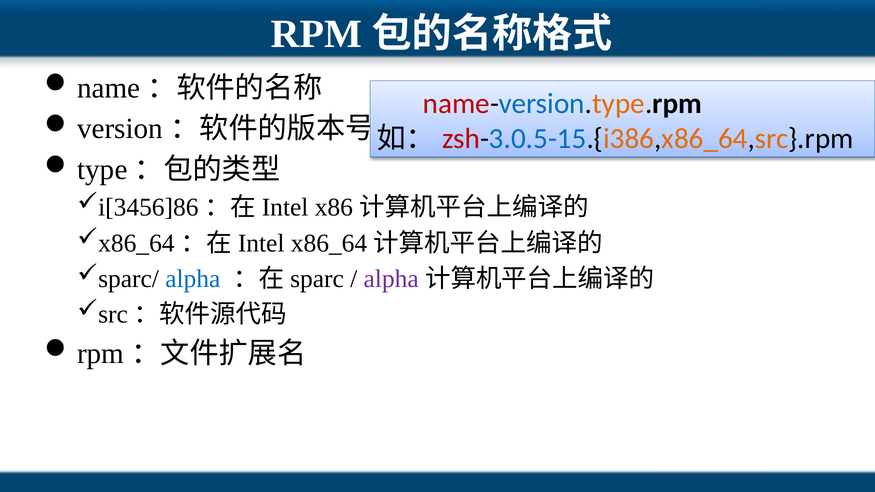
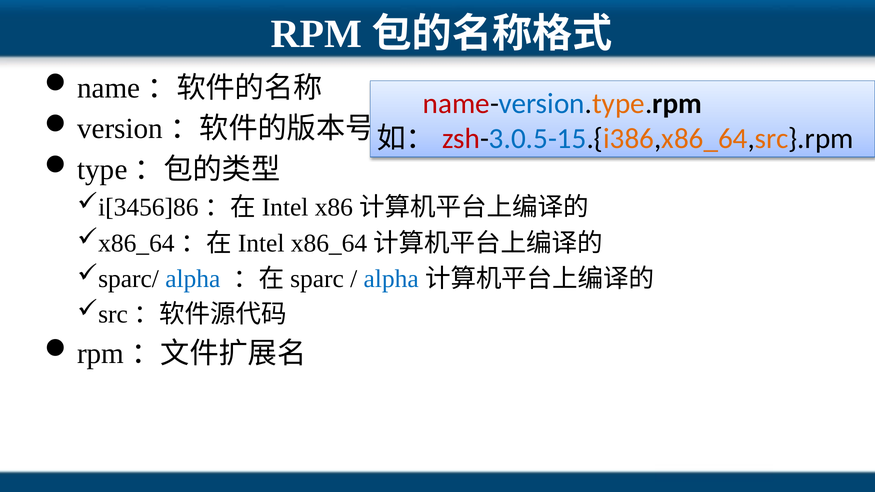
alpha at (391, 279) colour: purple -> blue
